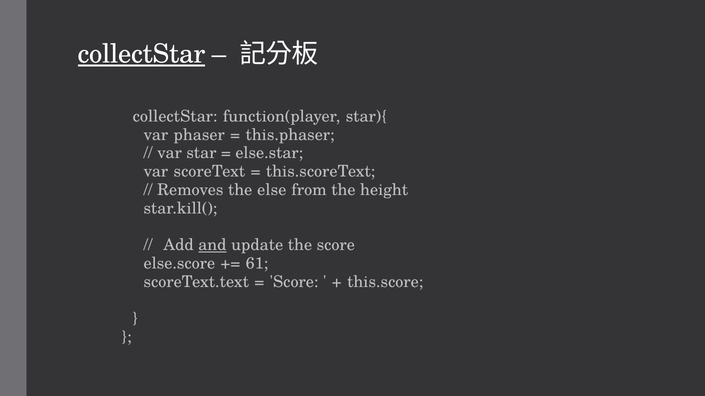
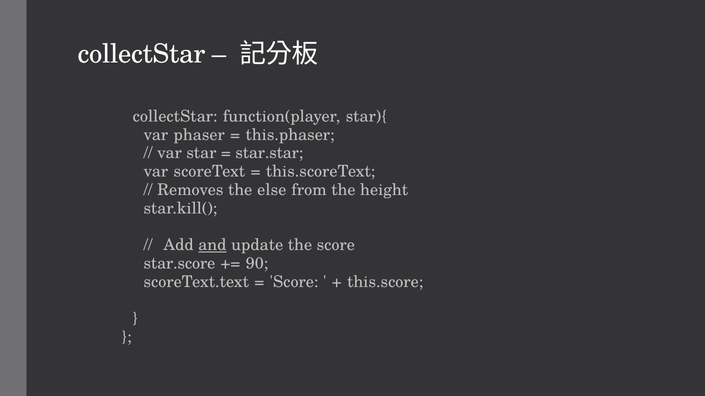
collectStar at (142, 54) underline: present -> none
else.star: else.star -> star.star
else.score: else.score -> star.score
61: 61 -> 90
